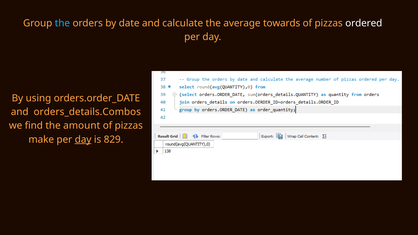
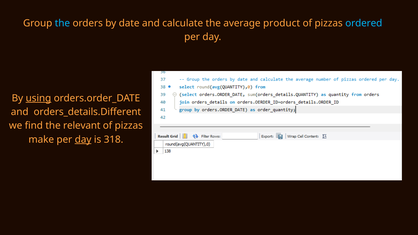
towards: towards -> product
ordered colour: white -> light blue
using underline: none -> present
orders_details.Combos: orders_details.Combos -> orders_details.Different
amount: amount -> relevant
829: 829 -> 318
